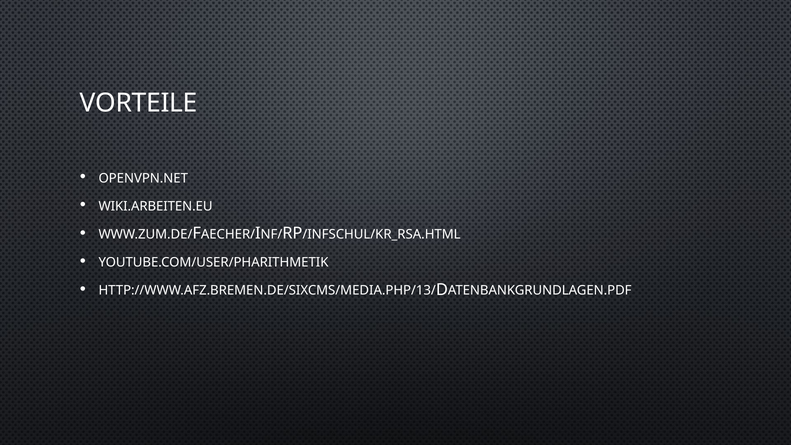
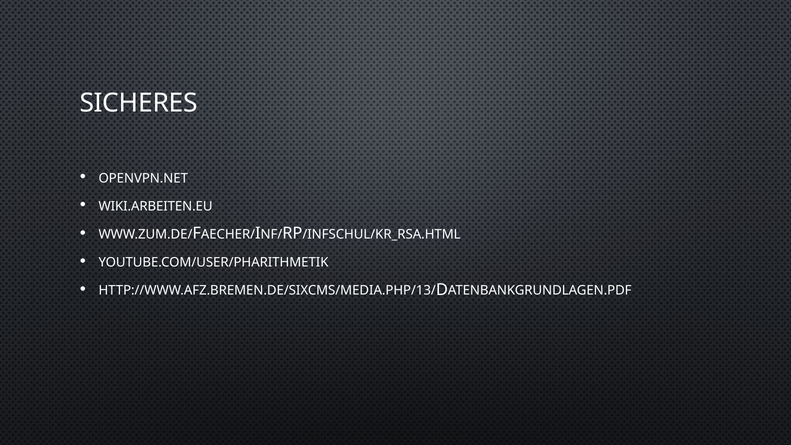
VORTEILE: VORTEILE -> SICHERES
